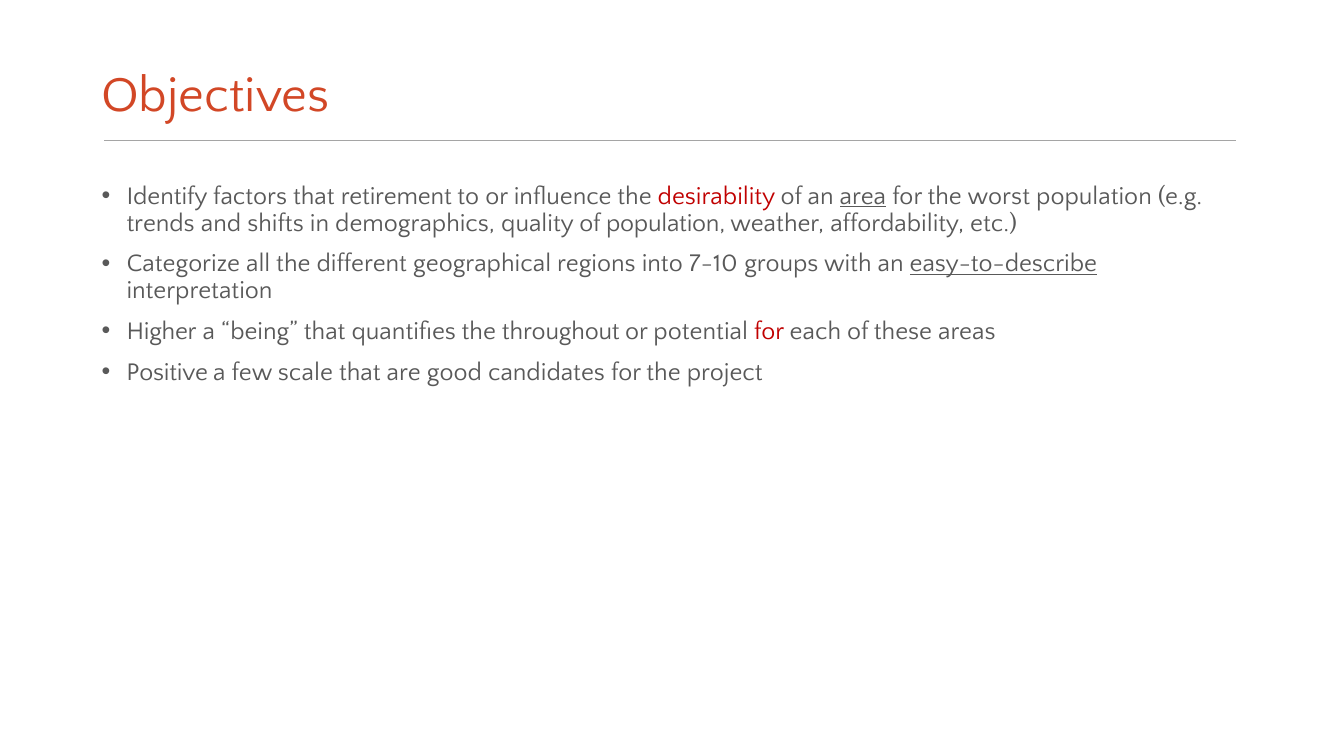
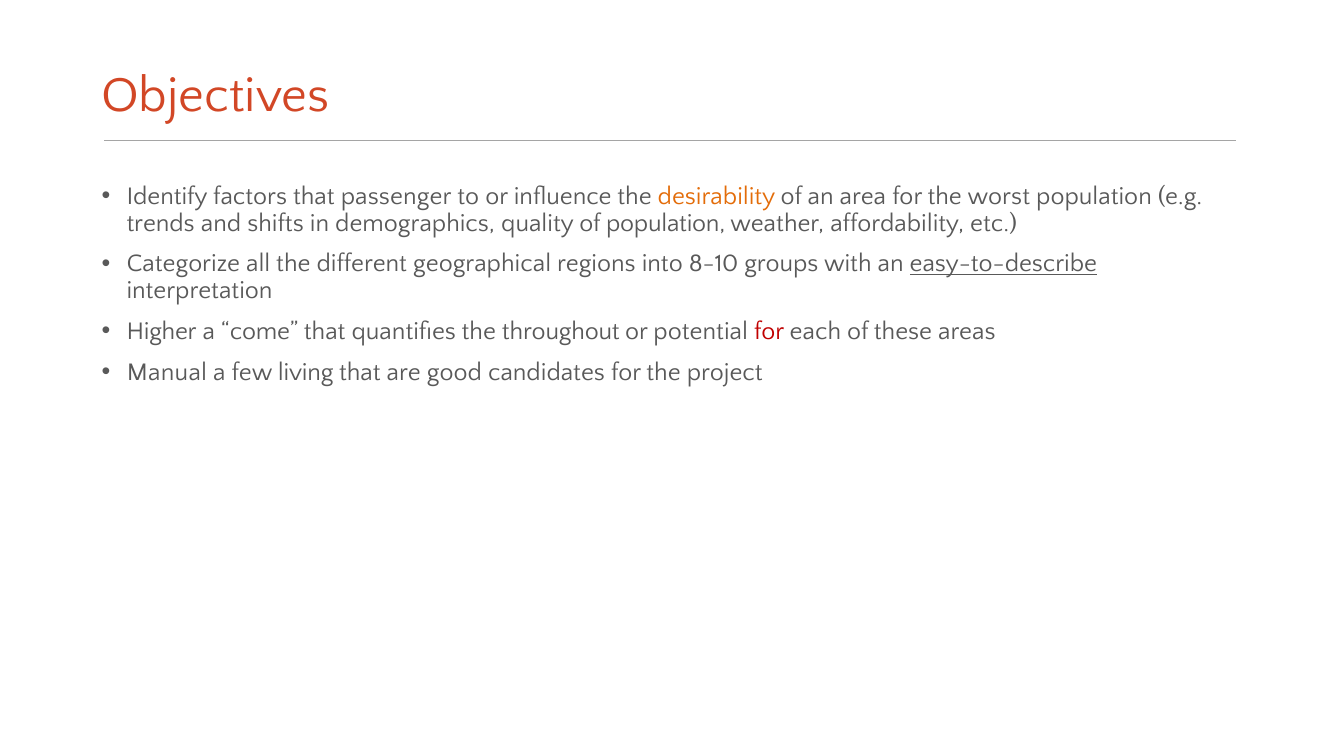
retirement: retirement -> passenger
desirability colour: red -> orange
area underline: present -> none
7-10: 7-10 -> 8-10
being: being -> come
Positive: Positive -> Manual
scale: scale -> living
